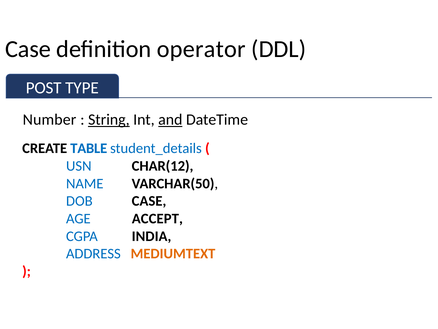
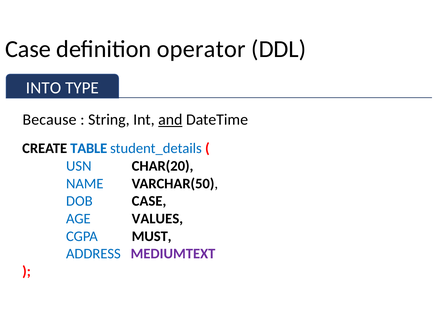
POST: POST -> INTO
Number: Number -> Because
String underline: present -> none
CHAR(12: CHAR(12 -> CHAR(20
ACCEPT: ACCEPT -> VALUES
INDIA: INDIA -> MUST
MEDIUMTEXT colour: orange -> purple
